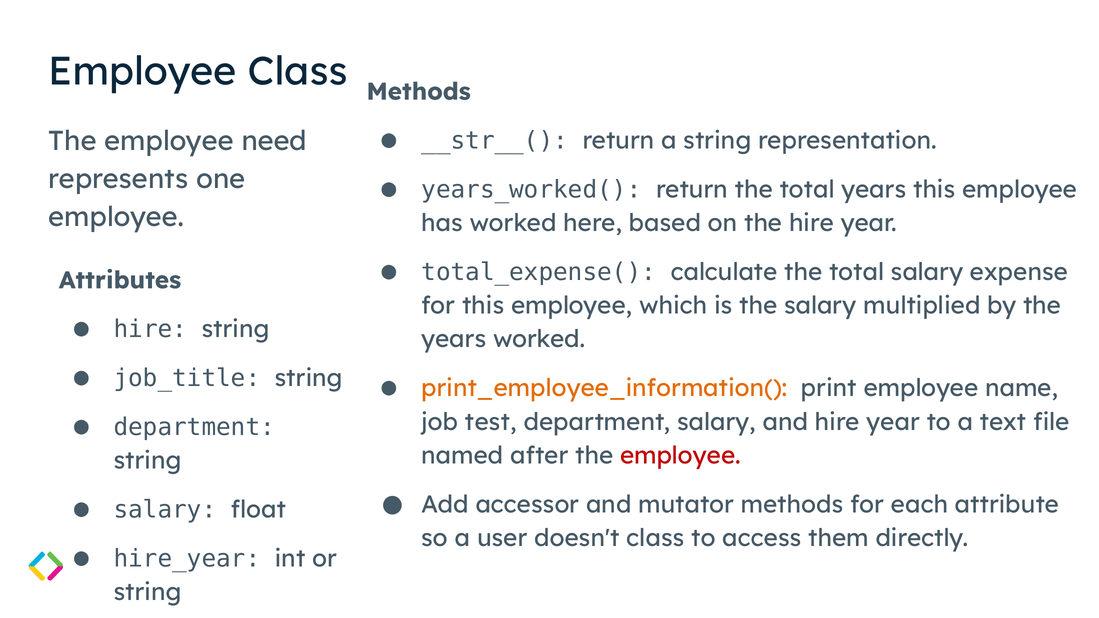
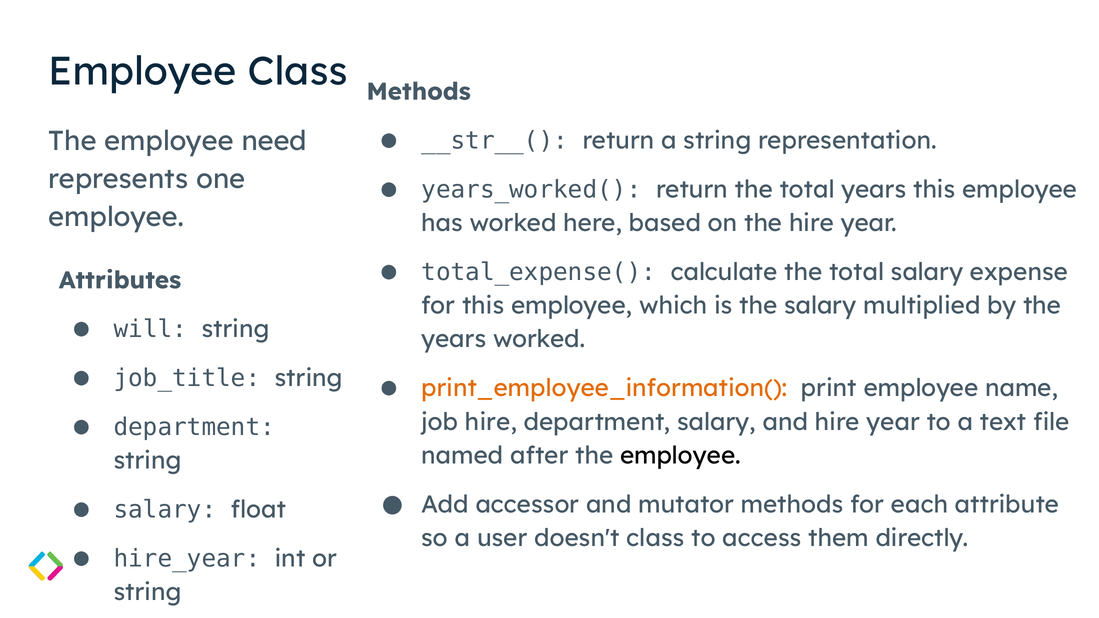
hire at (150, 329): hire -> will
job test: test -> hire
employee at (680, 456) colour: red -> black
